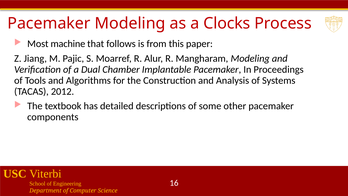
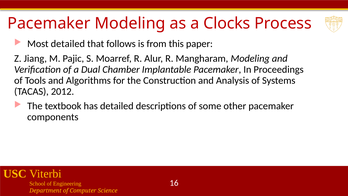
Most machine: machine -> detailed
